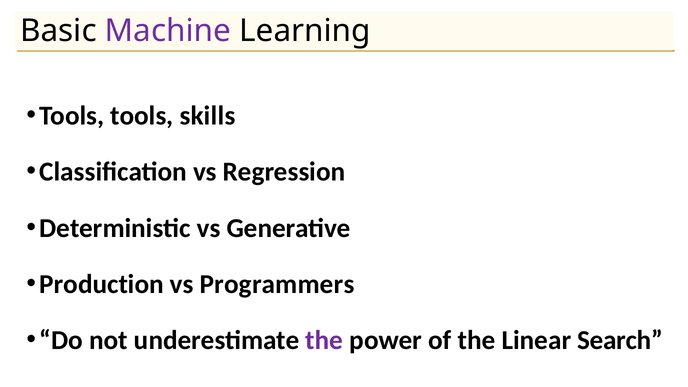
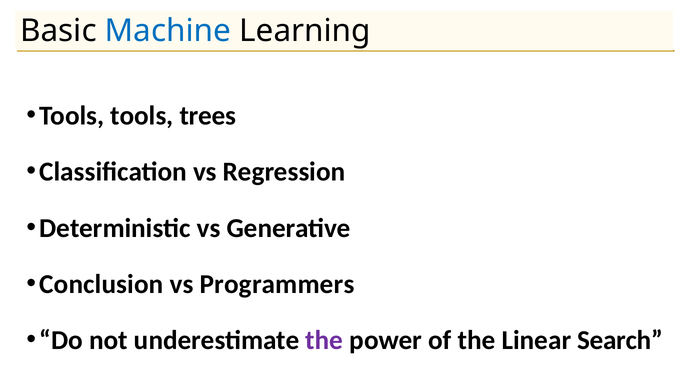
Machine colour: purple -> blue
skills: skills -> trees
Production: Production -> Conclusion
